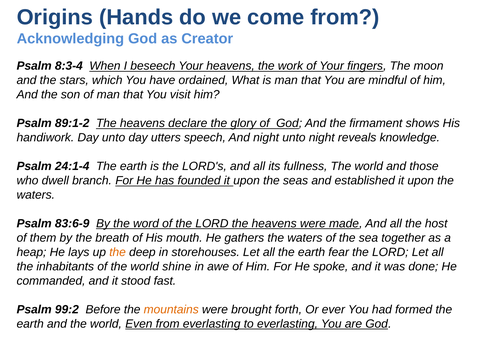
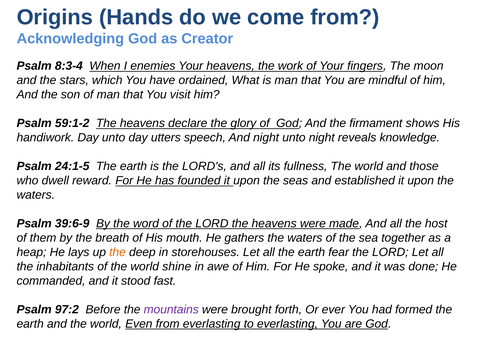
beseech: beseech -> enemies
89:1-2: 89:1-2 -> 59:1-2
24:1-4: 24:1-4 -> 24:1-5
branch: branch -> reward
83:6-9: 83:6-9 -> 39:6-9
99:2: 99:2 -> 97:2
mountains colour: orange -> purple
